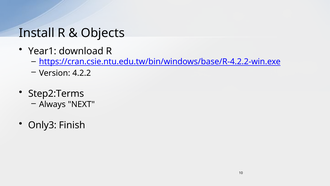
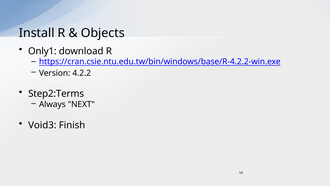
Year1: Year1 -> Only1
Only3: Only3 -> Void3
